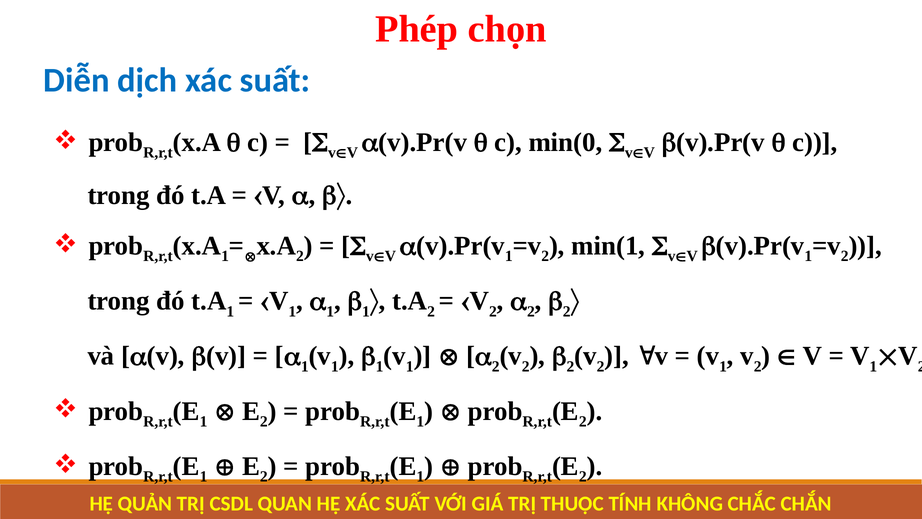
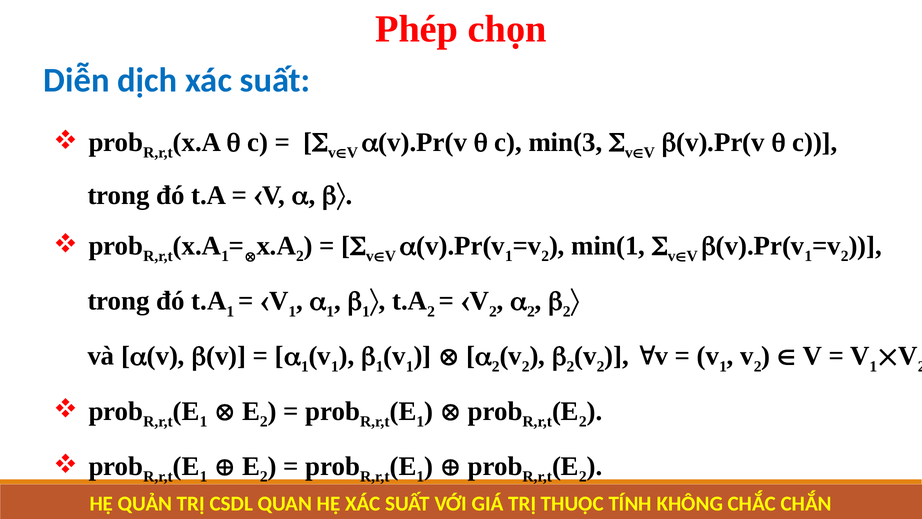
min(0: min(0 -> min(3
